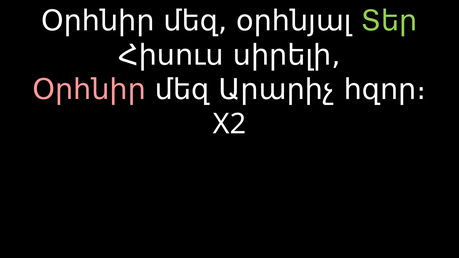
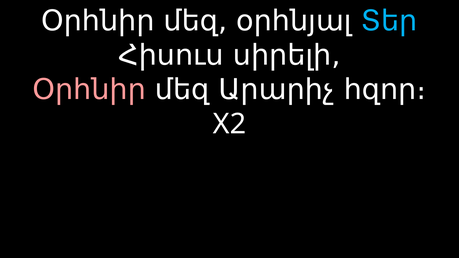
Տեր colour: light green -> light blue
